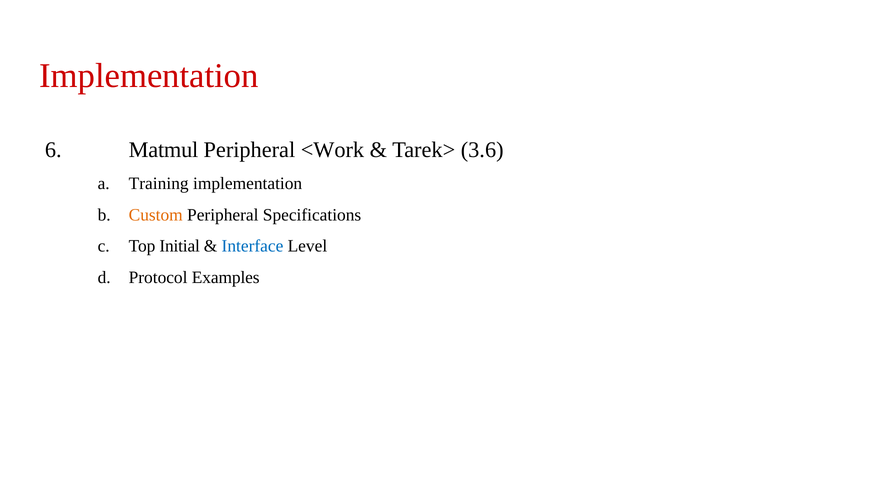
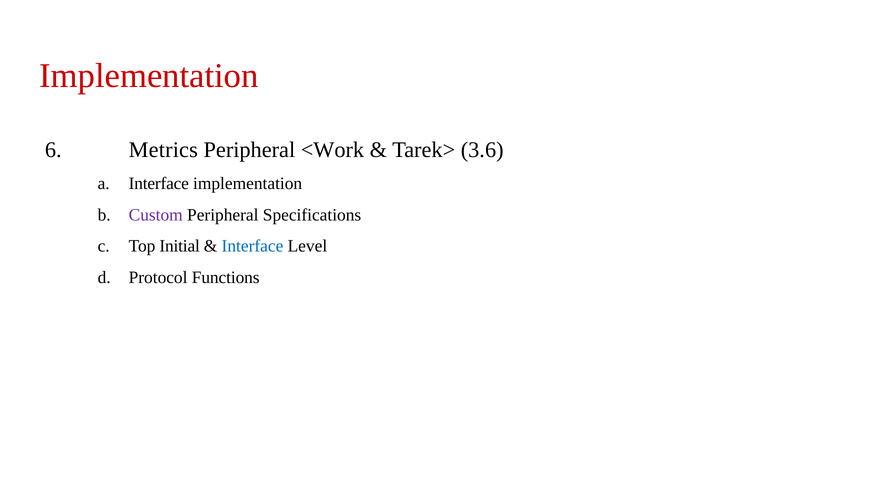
Matmul: Matmul -> Metrics
Training at (159, 184): Training -> Interface
Custom colour: orange -> purple
Examples: Examples -> Functions
